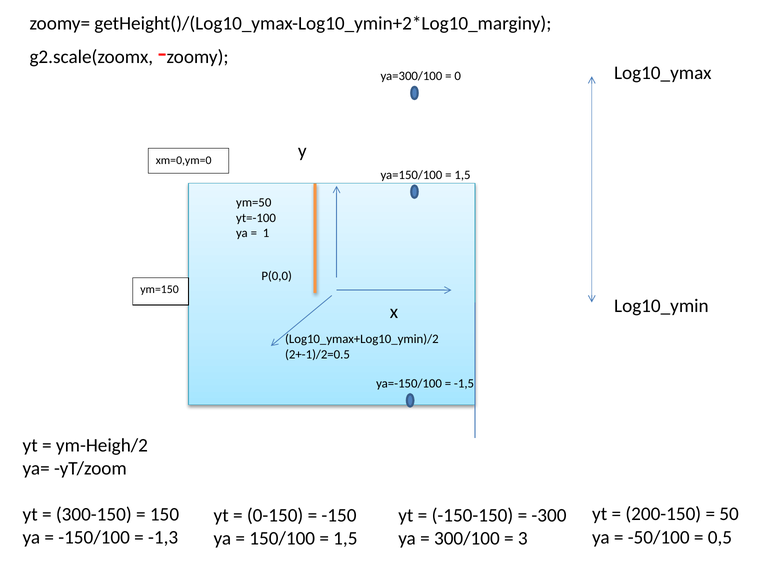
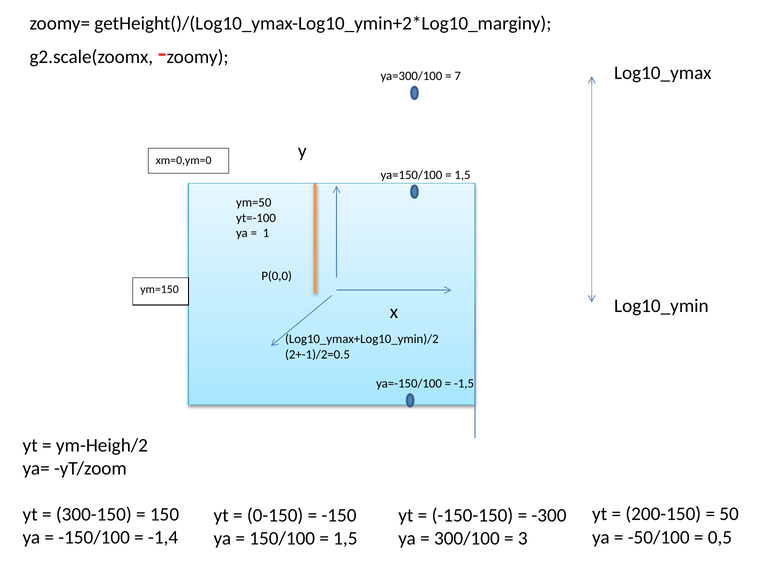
0: 0 -> 7
-1,3: -1,3 -> -1,4
